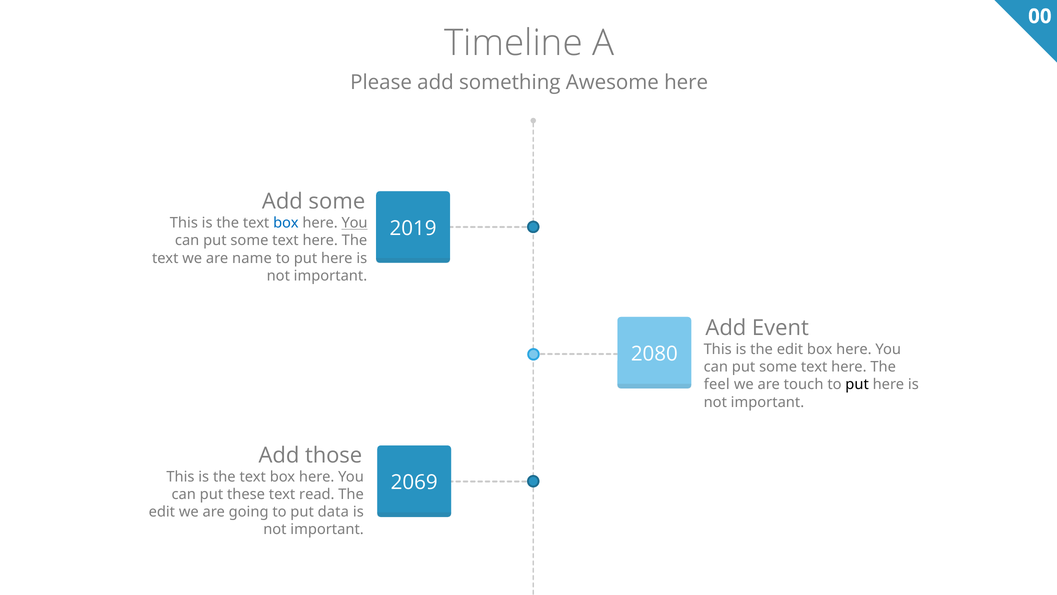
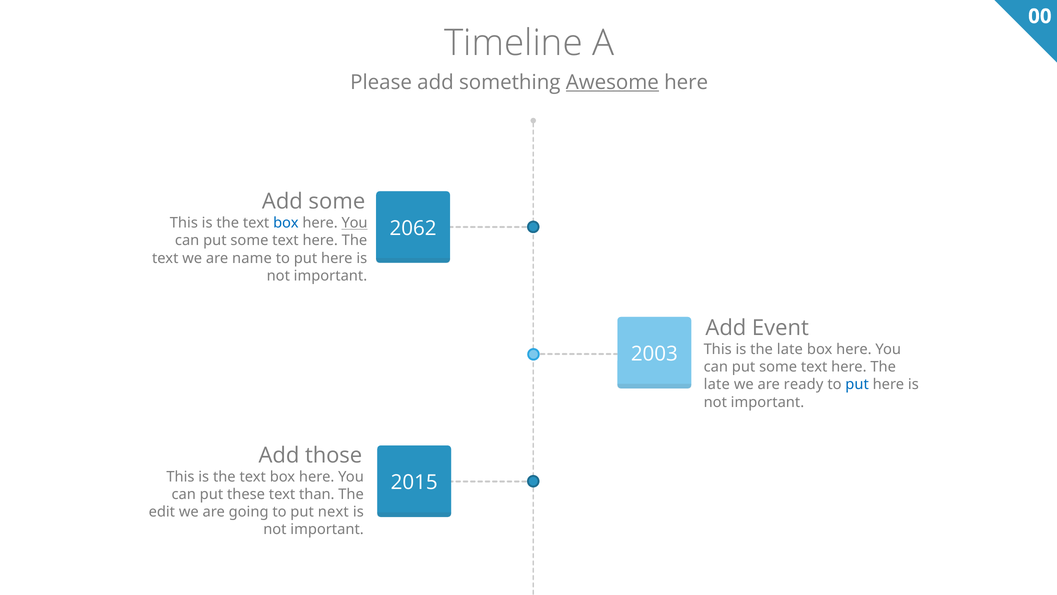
Awesome underline: none -> present
2019: 2019 -> 2062
is the edit: edit -> late
2080: 2080 -> 2003
feel at (717, 384): feel -> late
touch: touch -> ready
put at (857, 384) colour: black -> blue
2069: 2069 -> 2015
read: read -> than
data: data -> next
